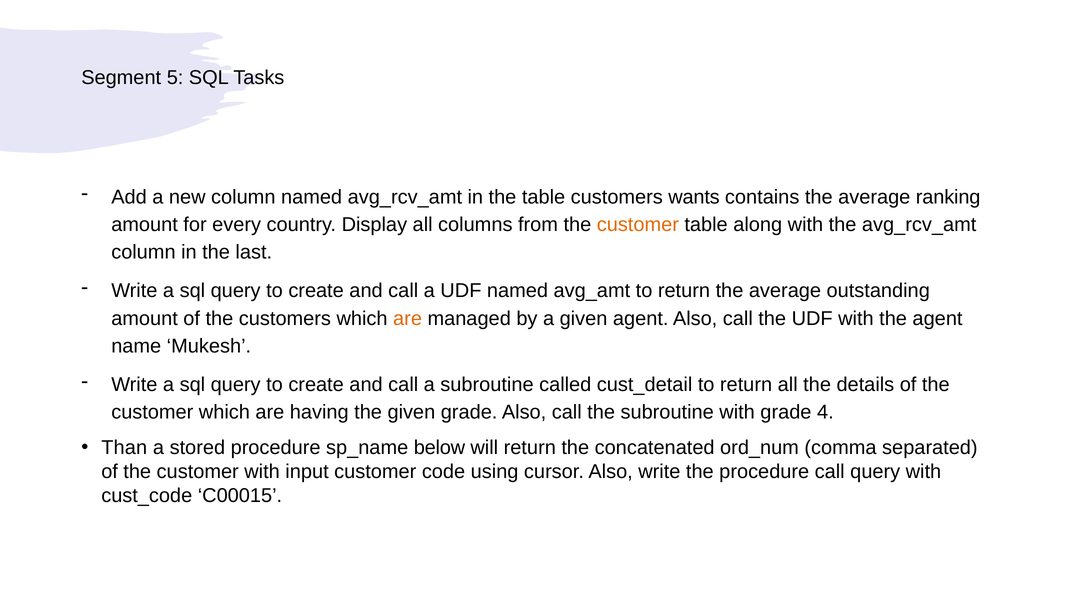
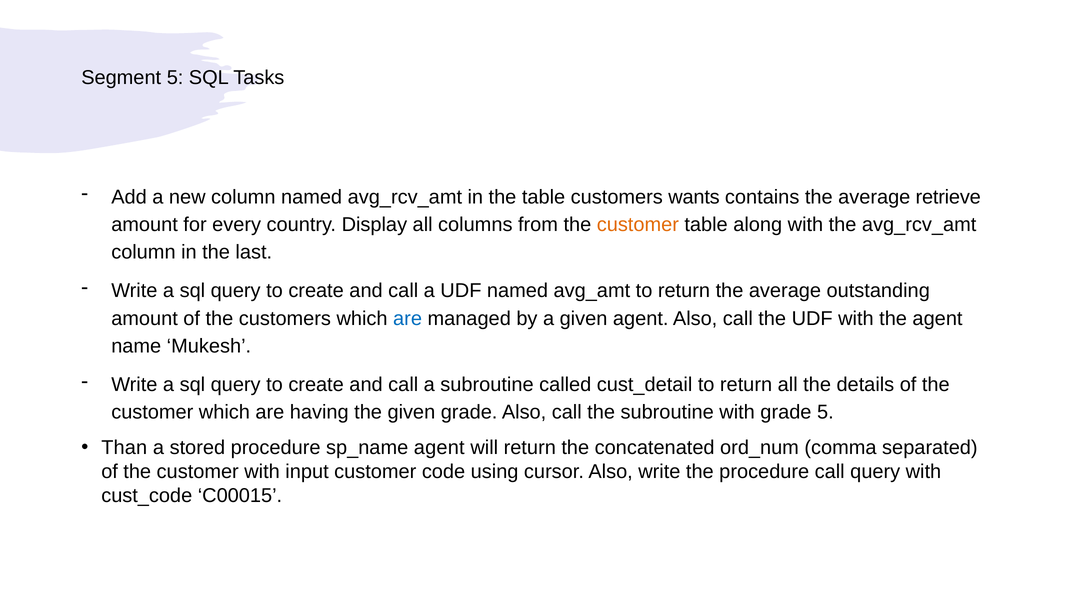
ranking: ranking -> retrieve
are at (408, 318) colour: orange -> blue
grade 4: 4 -> 5
sp_name below: below -> agent
